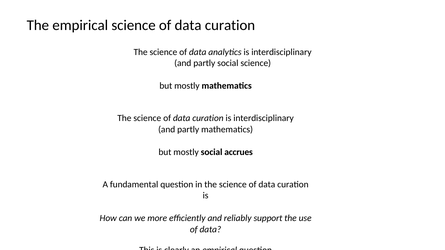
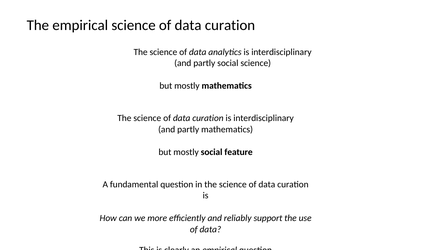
accrues: accrues -> feature
